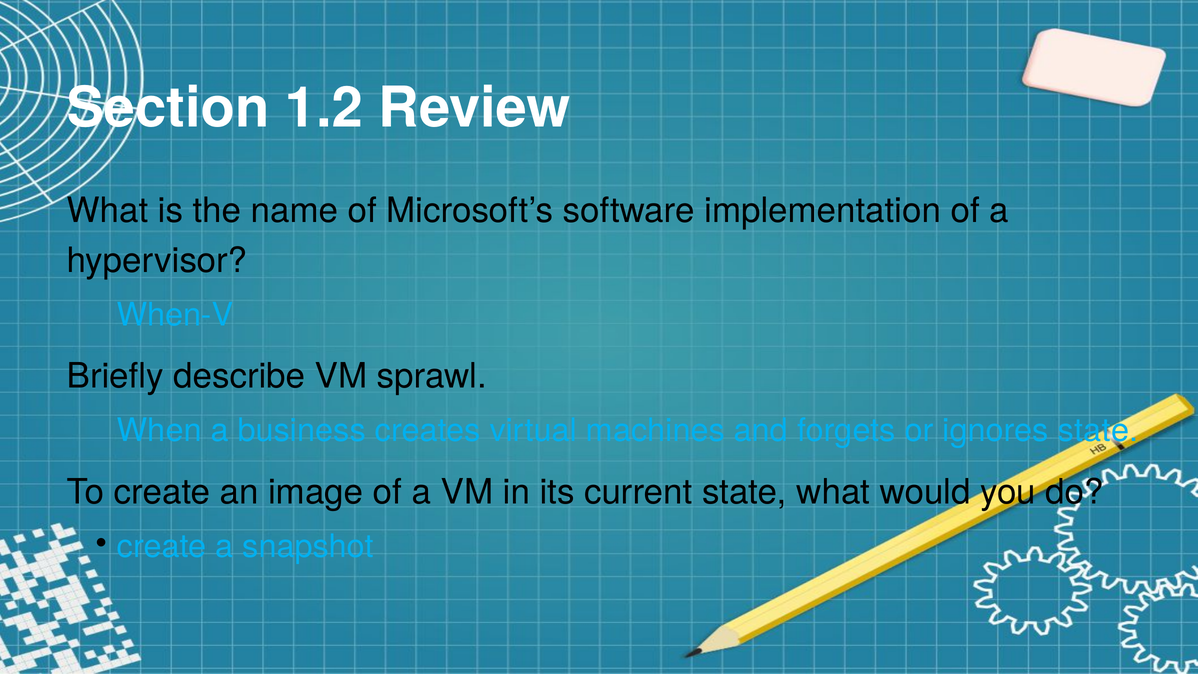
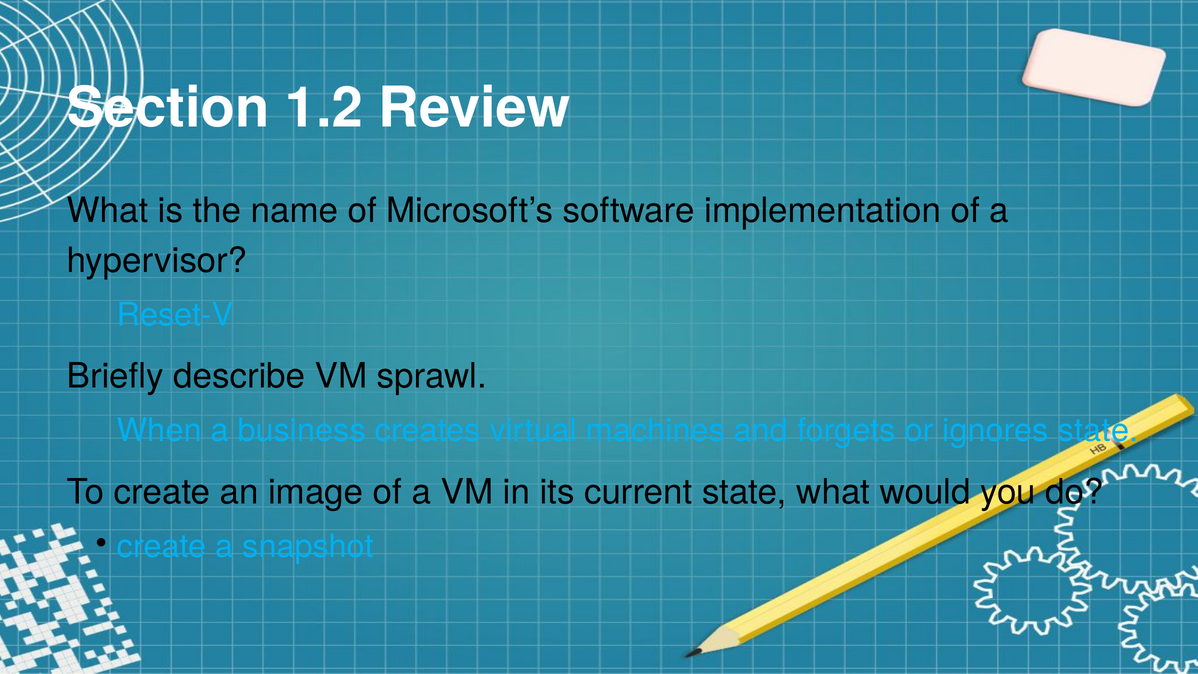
When-V: When-V -> Reset-V
